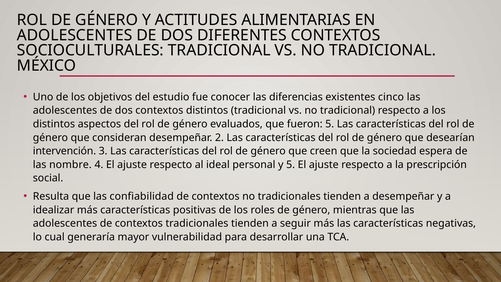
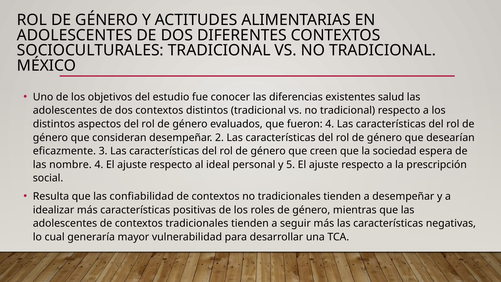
cinco: cinco -> salud
fueron 5: 5 -> 4
intervención: intervención -> eficazmente
